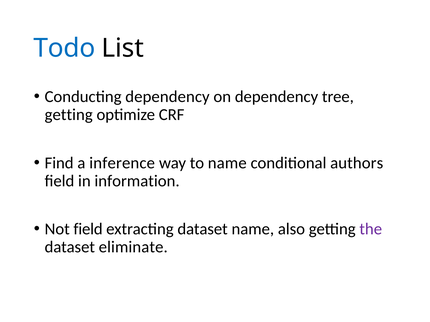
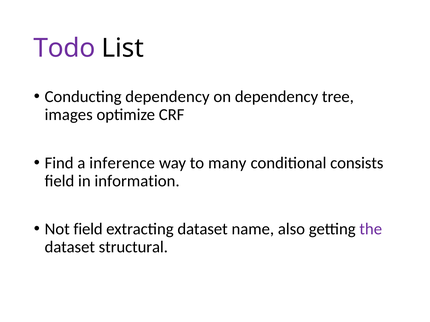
Todo colour: blue -> purple
getting at (69, 115): getting -> images
to name: name -> many
authors: authors -> consists
eliminate: eliminate -> structural
